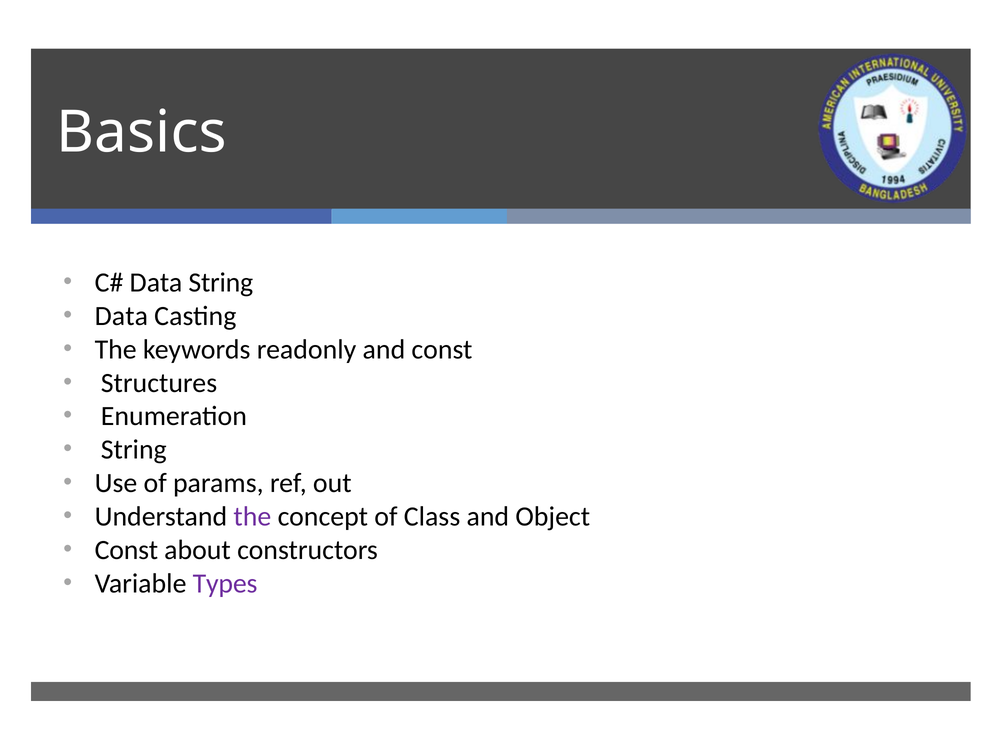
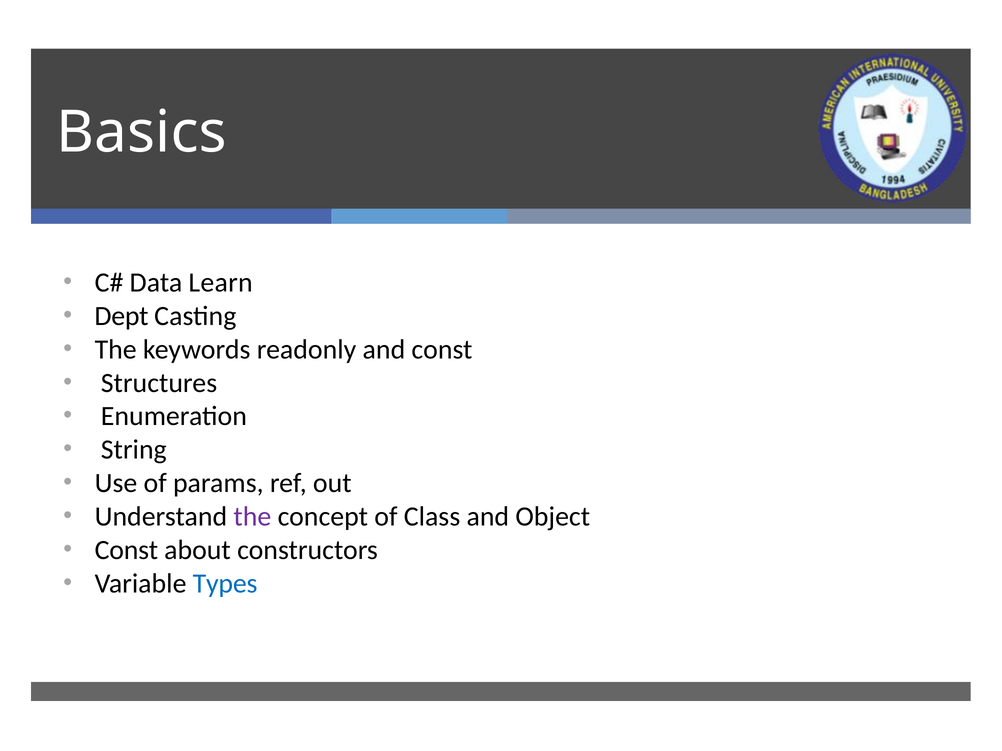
Data String: String -> Learn
Data at (121, 316): Data -> Dept
Types colour: purple -> blue
